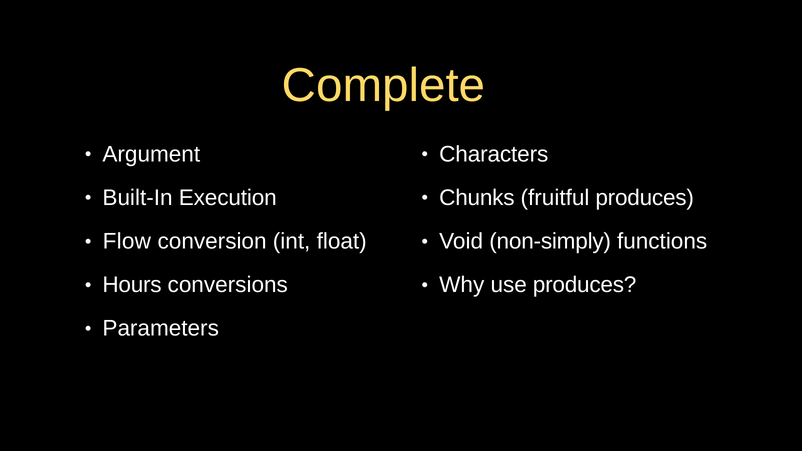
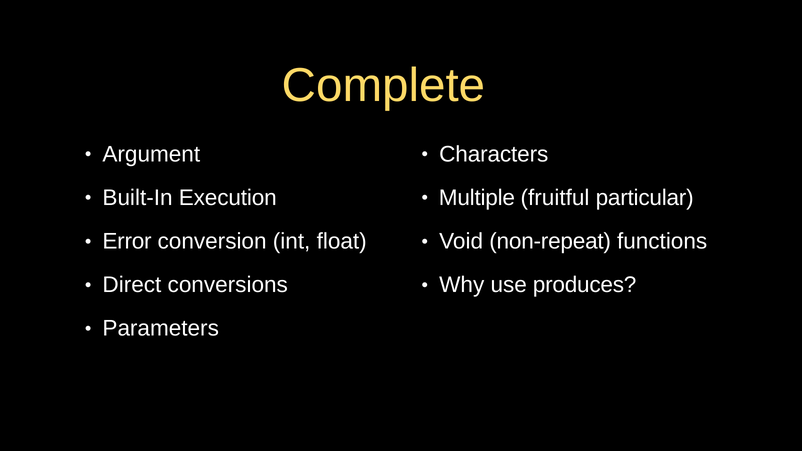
Chunks: Chunks -> Multiple
fruitful produces: produces -> particular
Flow: Flow -> Error
non-simply: non-simply -> non-repeat
Hours: Hours -> Direct
